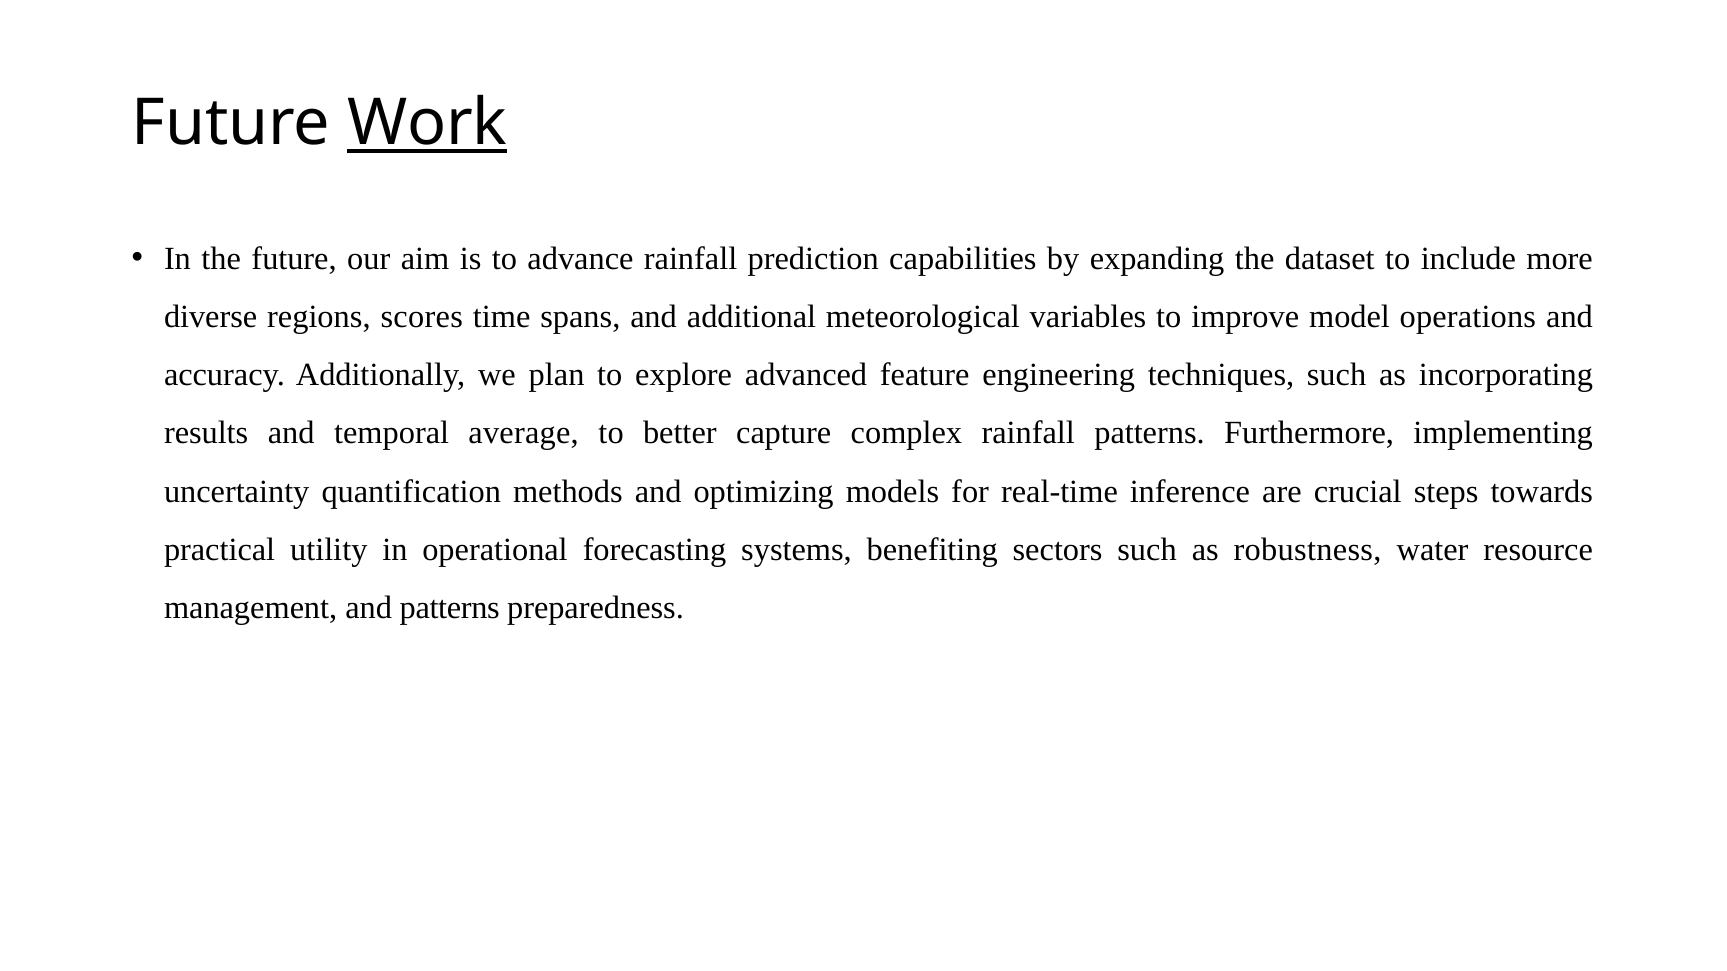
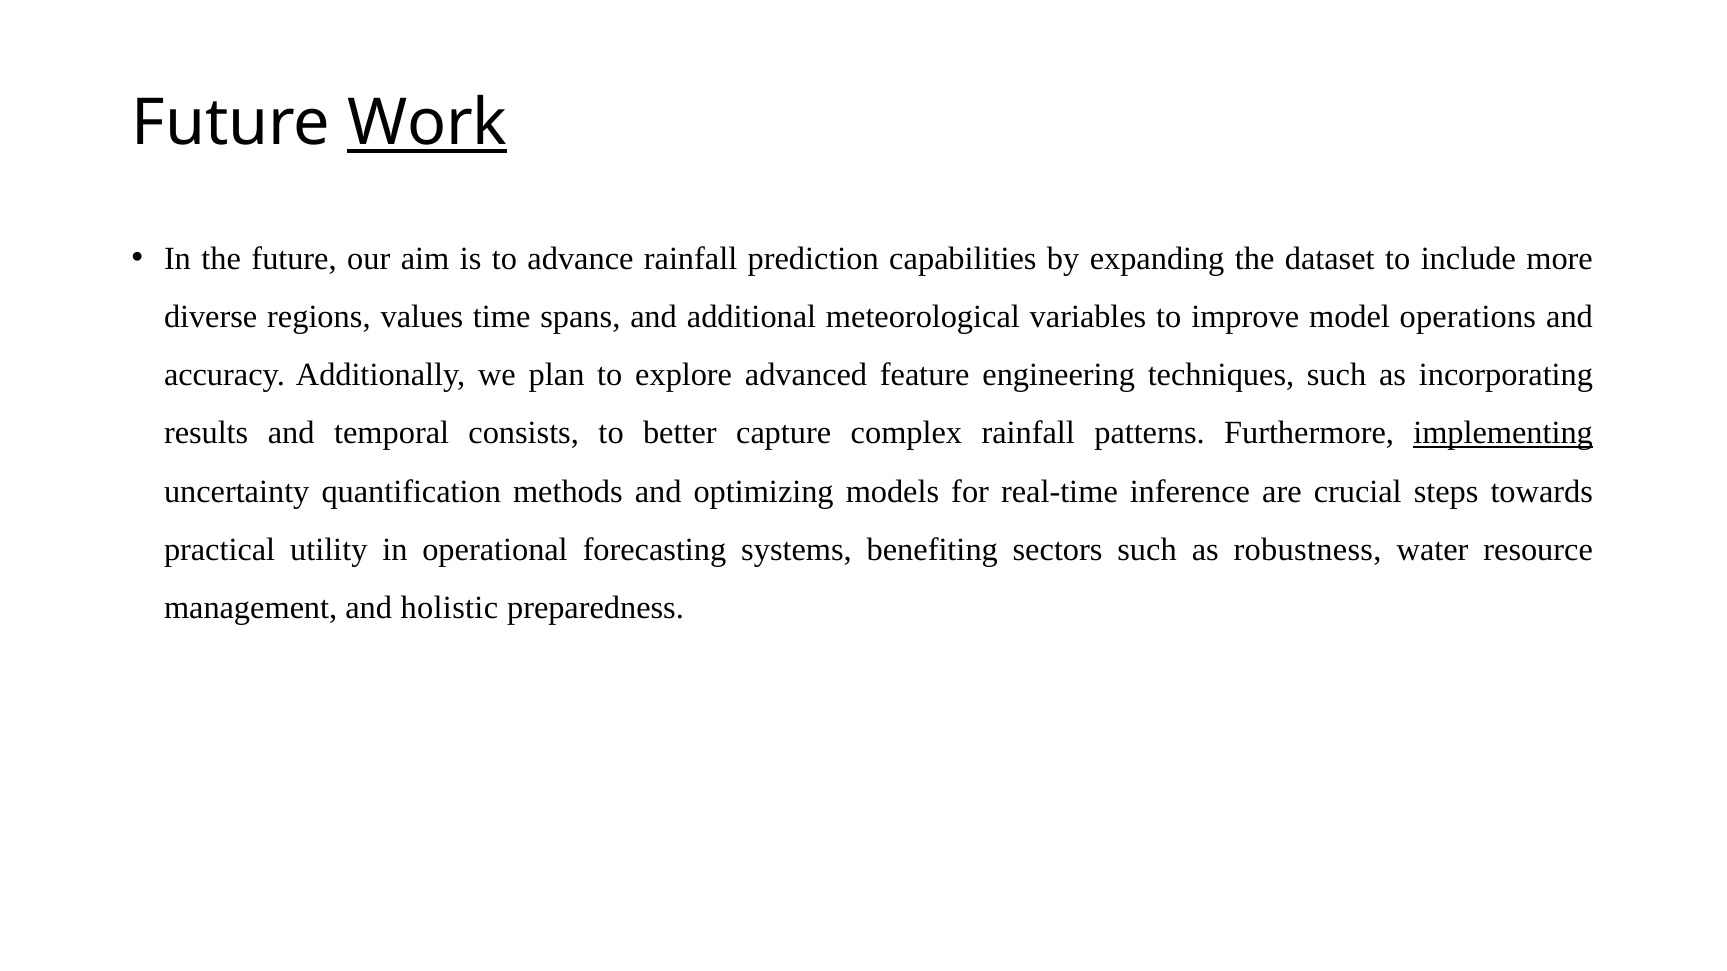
scores: scores -> values
average: average -> consists
implementing underline: none -> present
and patterns: patterns -> holistic
